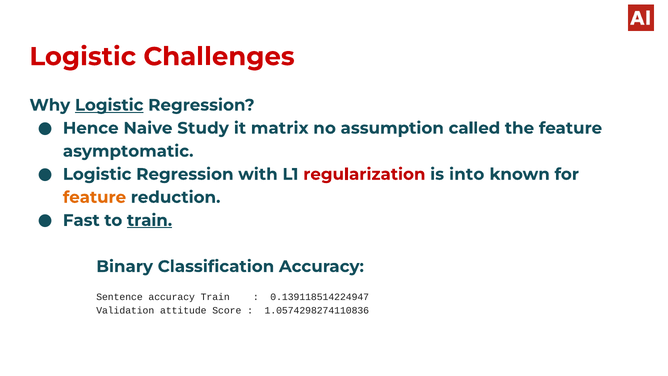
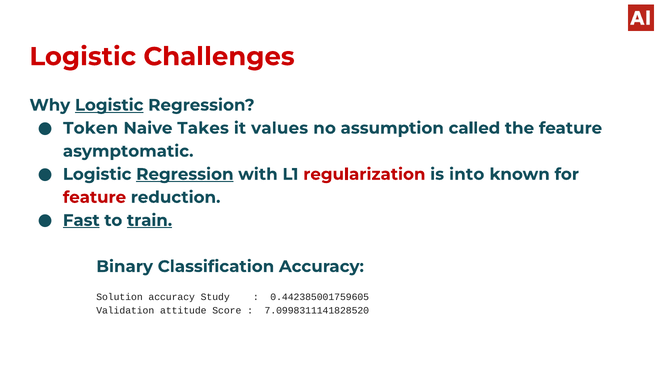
Hence: Hence -> Token
Study: Study -> Takes
matrix: matrix -> values
Regression at (185, 174) underline: none -> present
feature at (94, 197) colour: orange -> red
Fast underline: none -> present
Sentence: Sentence -> Solution
accuracy Train: Train -> Study
0.139118514224947: 0.139118514224947 -> 0.442385001759605
1.0574298274110836: 1.0574298274110836 -> 7.0998311141828520
